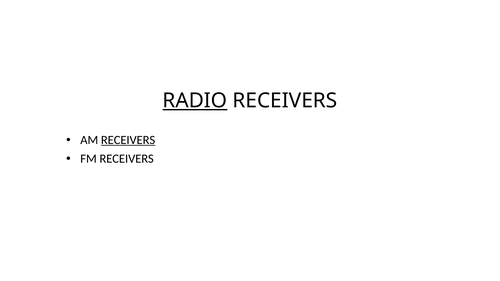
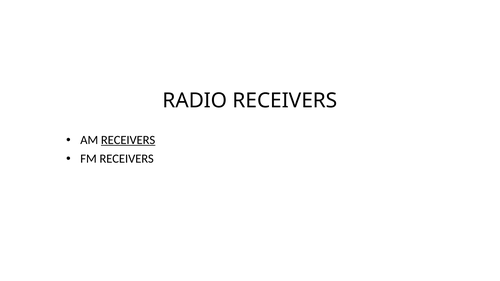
RADIO underline: present -> none
